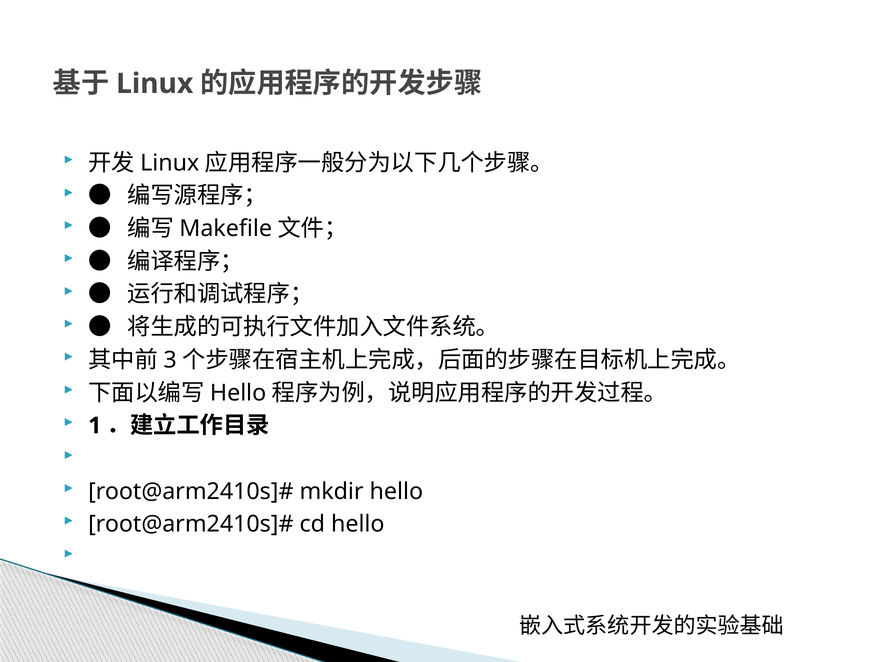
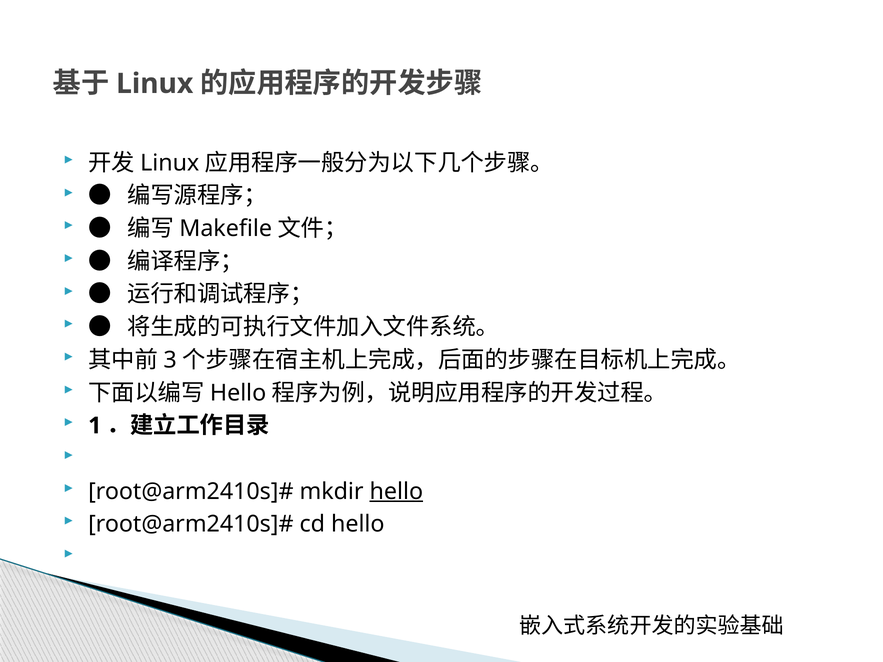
hello at (396, 492) underline: none -> present
